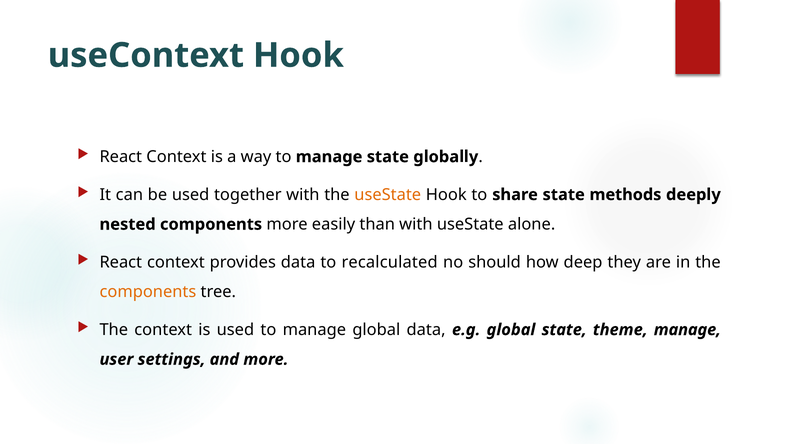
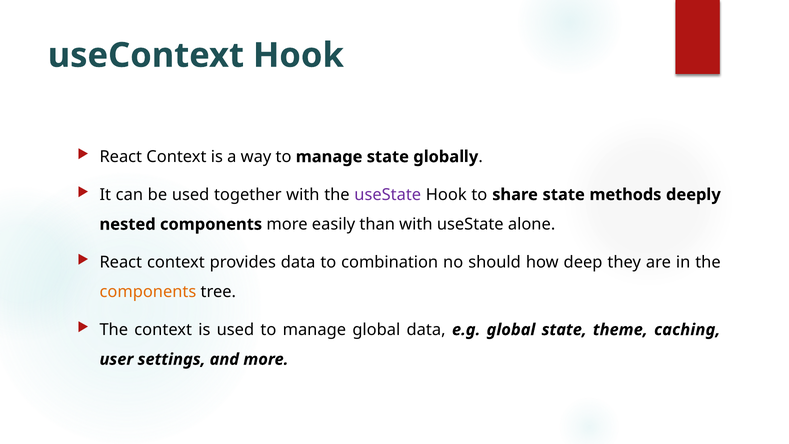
useState at (388, 195) colour: orange -> purple
recalculated: recalculated -> combination
theme manage: manage -> caching
